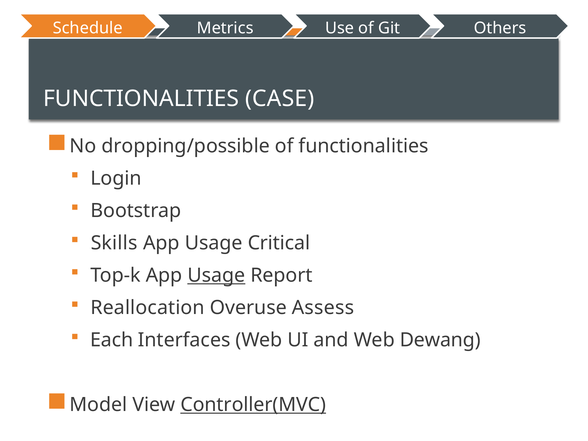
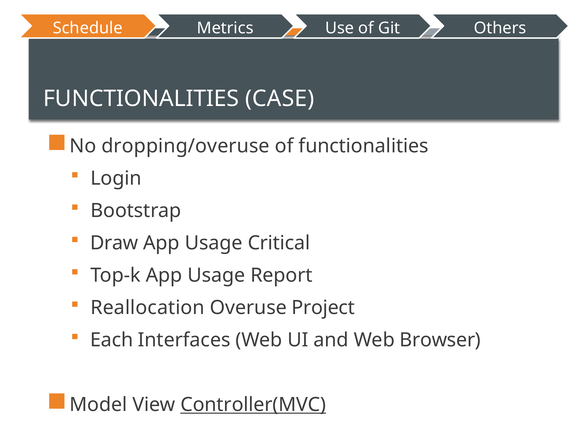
dropping/possible: dropping/possible -> dropping/overuse
Skills: Skills -> Draw
Usage at (216, 275) underline: present -> none
Assess: Assess -> Project
Dewang: Dewang -> Browser
